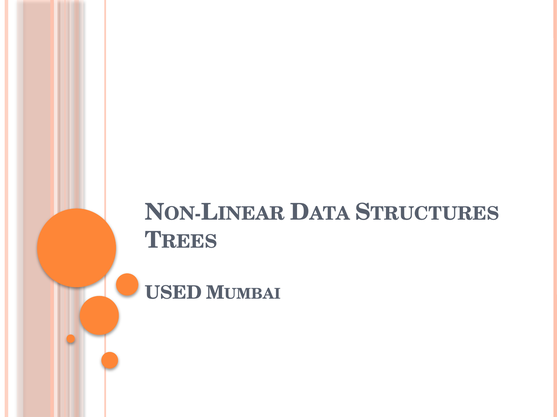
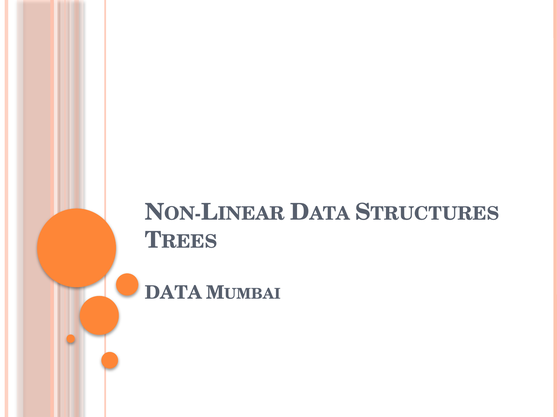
USED: USED -> DATA
